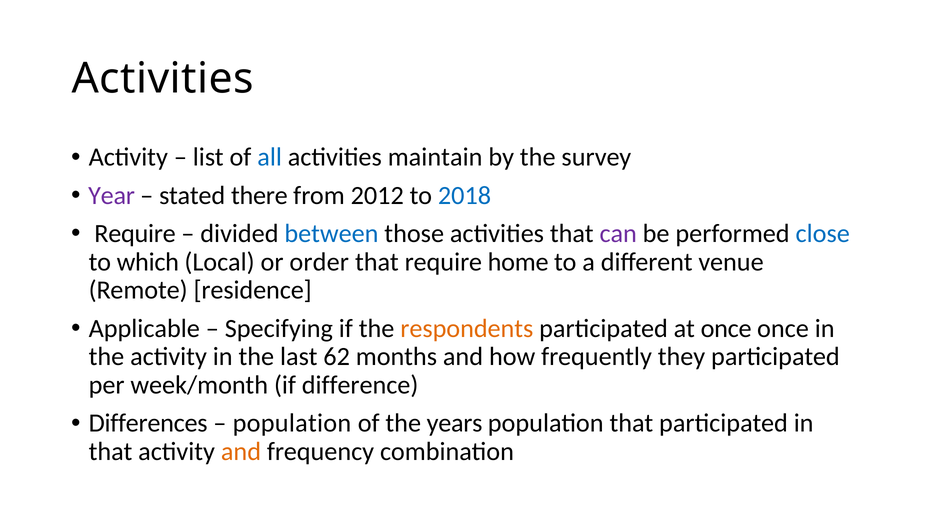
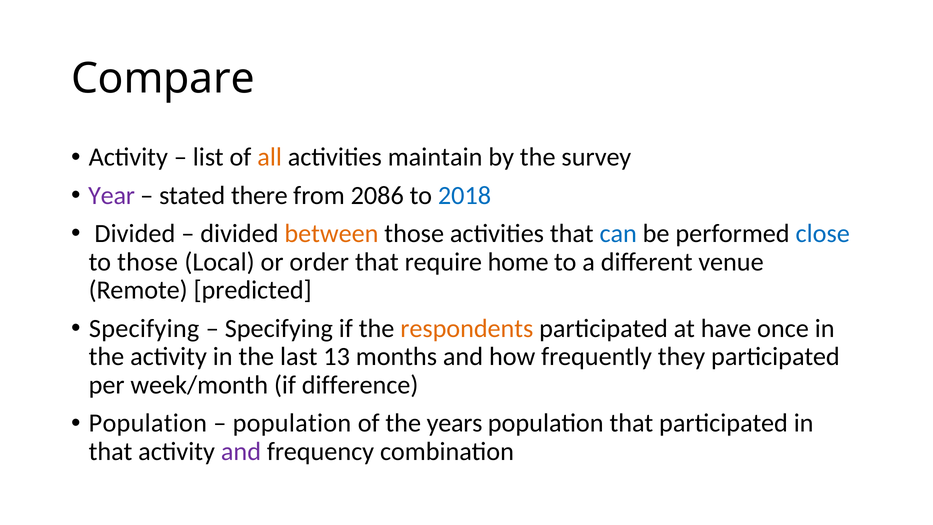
Activities at (163, 78): Activities -> Compare
all colour: blue -> orange
2012: 2012 -> 2086
Require at (135, 233): Require -> Divided
between colour: blue -> orange
can colour: purple -> blue
to which: which -> those
residence: residence -> predicted
Applicable at (144, 328): Applicable -> Specifying
at once: once -> have
62: 62 -> 13
Differences at (148, 423): Differences -> Population
and at (241, 452) colour: orange -> purple
